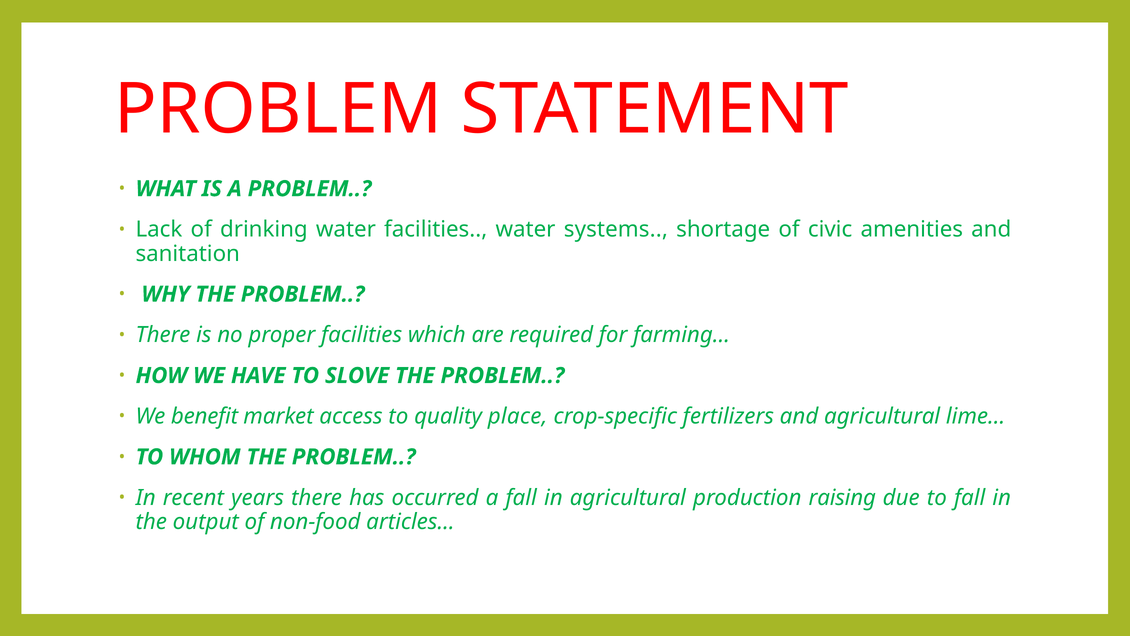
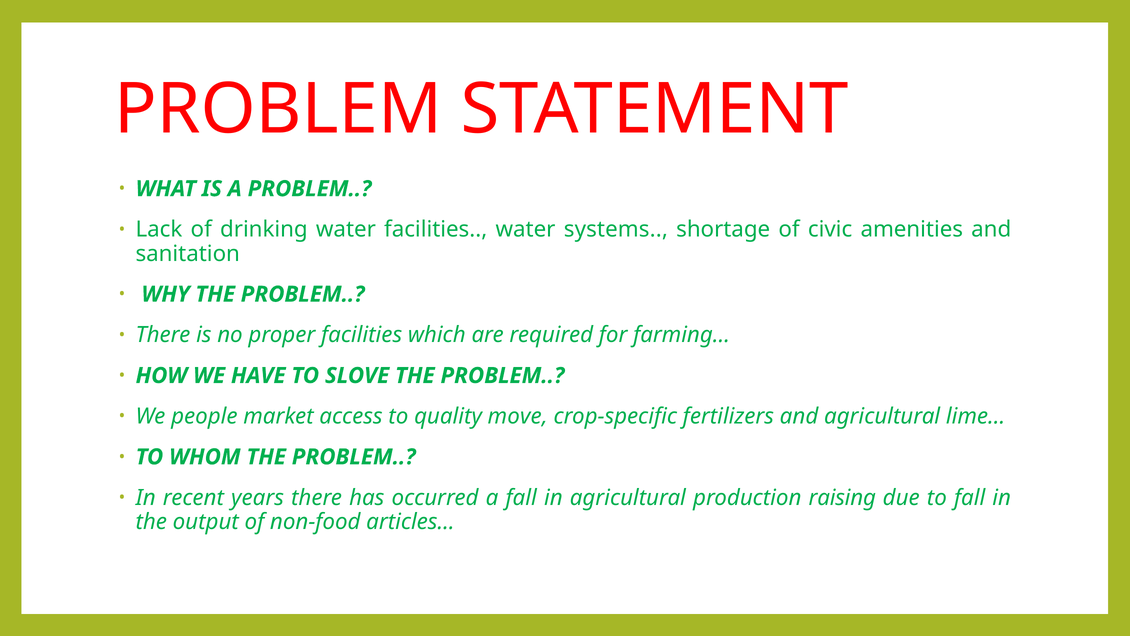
benefit: benefit -> people
place: place -> move
